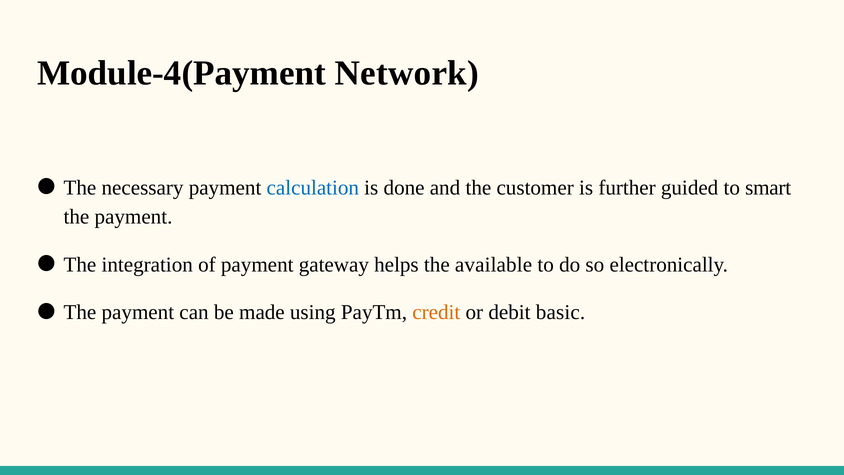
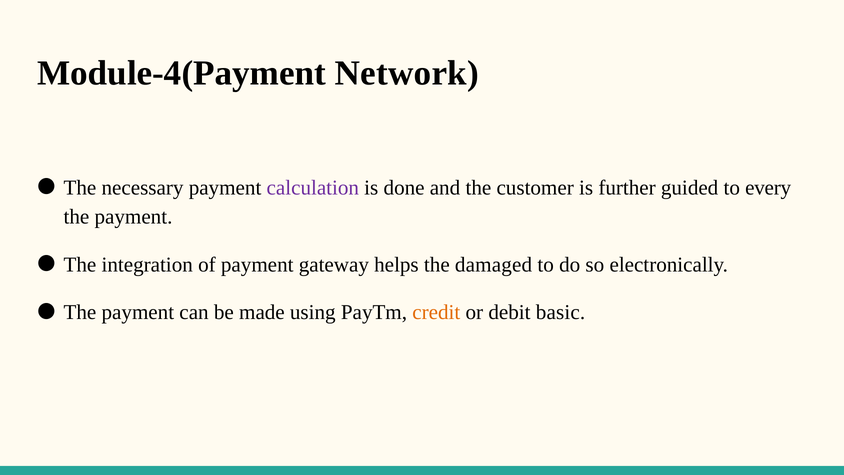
calculation colour: blue -> purple
smart: smart -> every
available: available -> damaged
